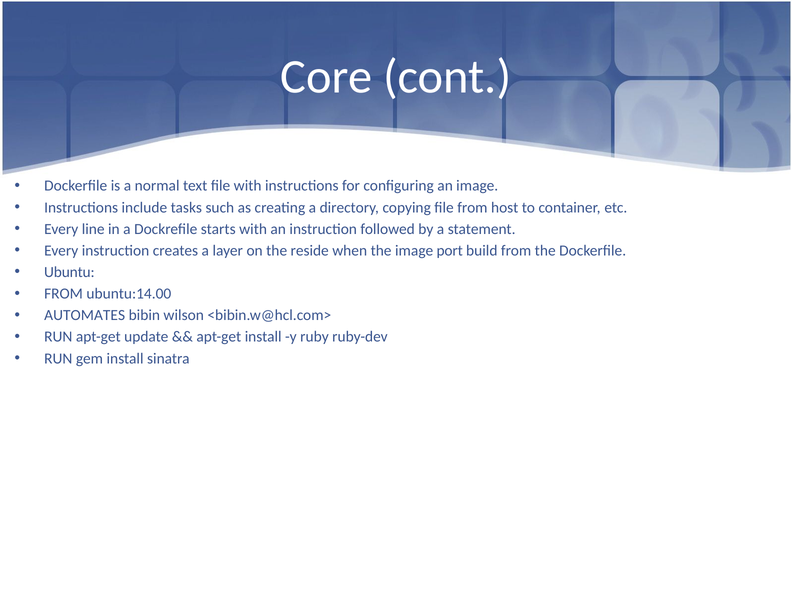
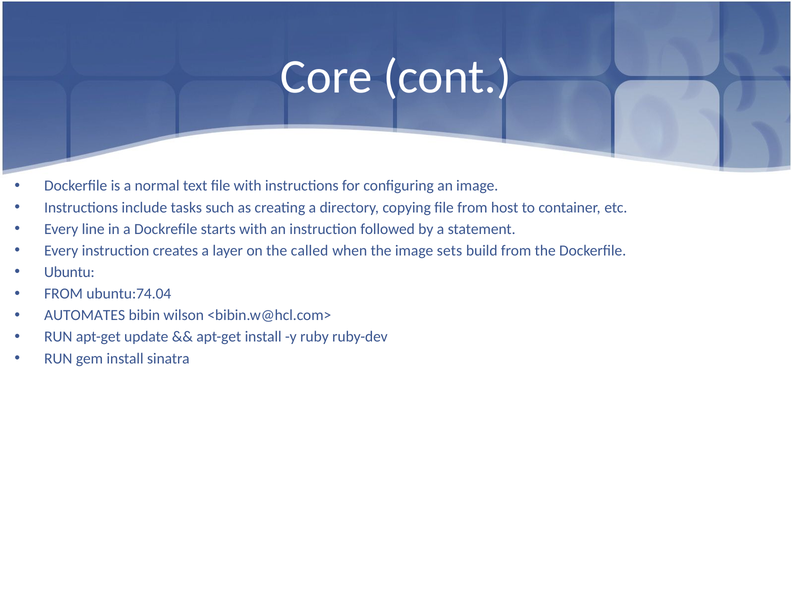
reside: reside -> called
port: port -> sets
ubuntu:14.00: ubuntu:14.00 -> ubuntu:74.04
